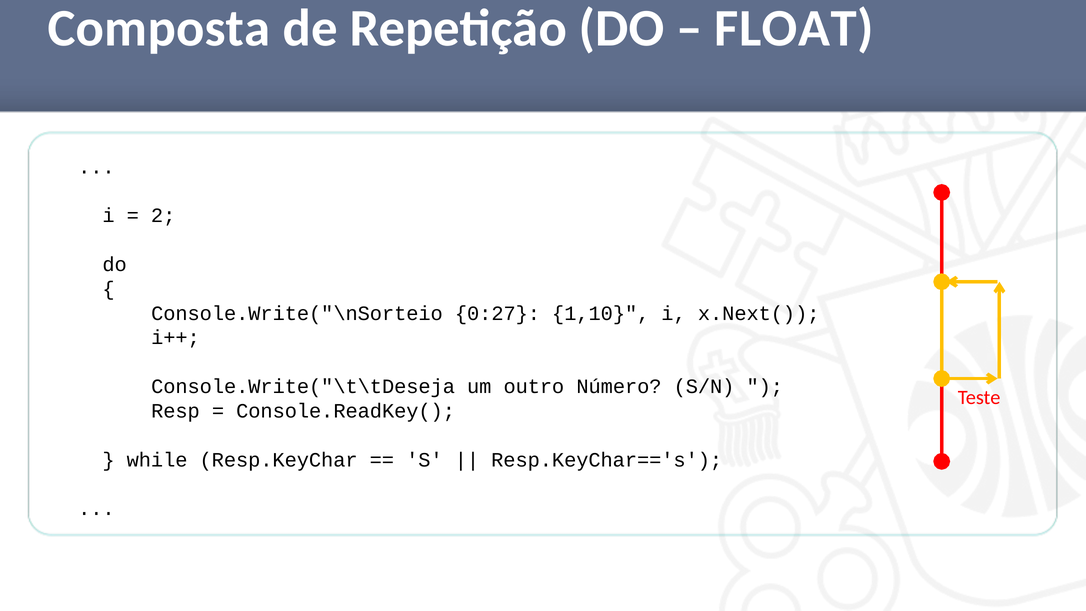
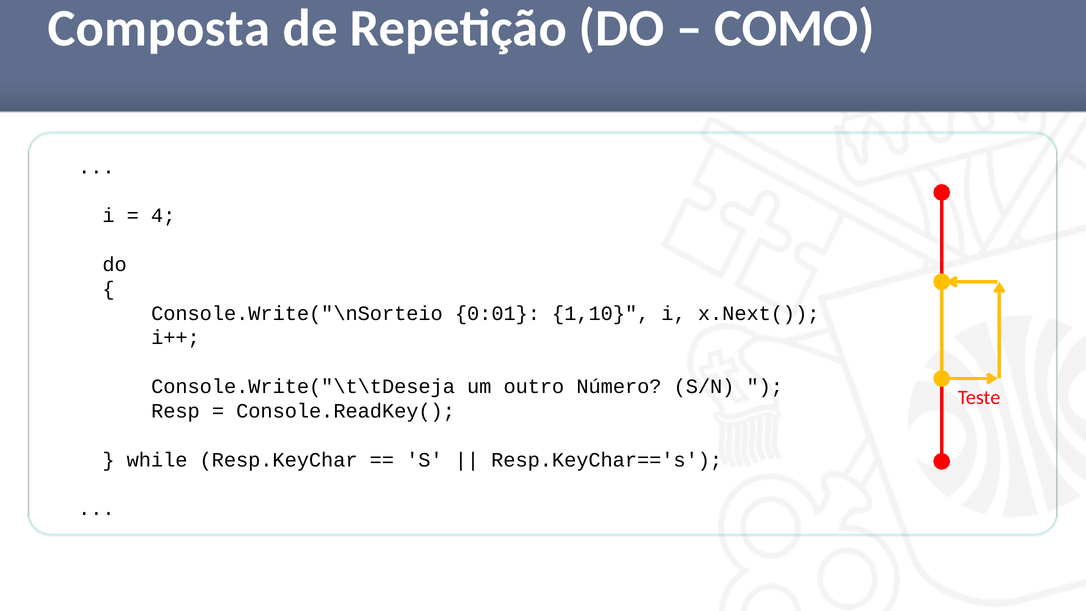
FLOAT: FLOAT -> COMO
2: 2 -> 4
0:27: 0:27 -> 0:01
